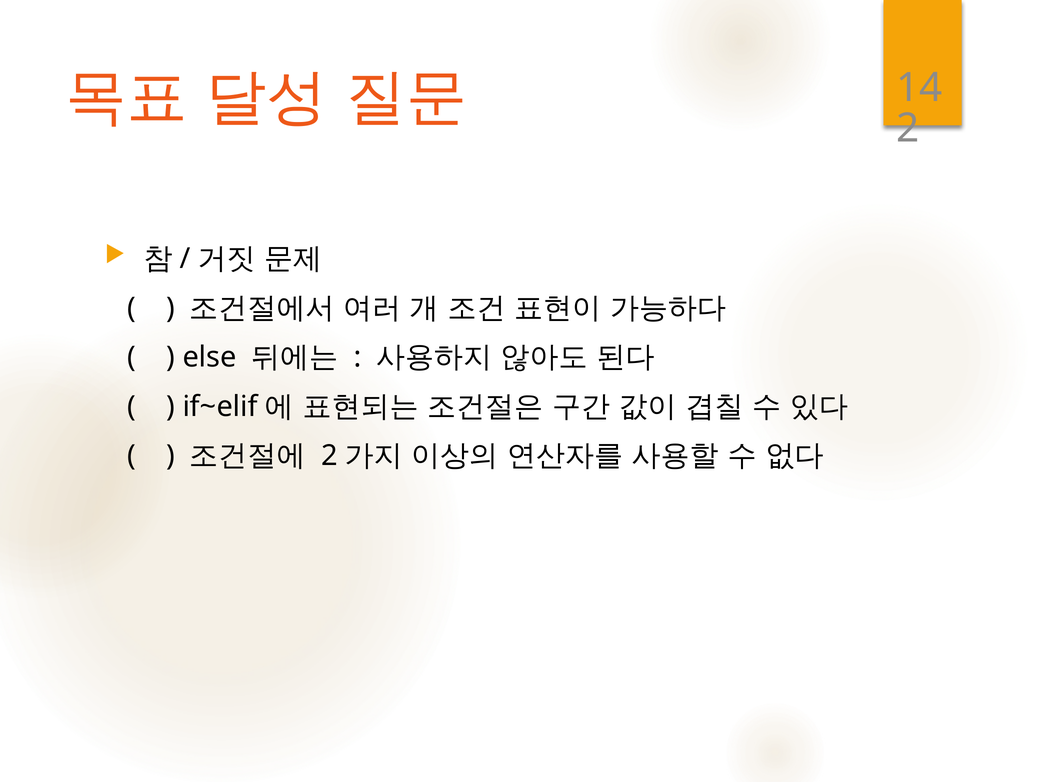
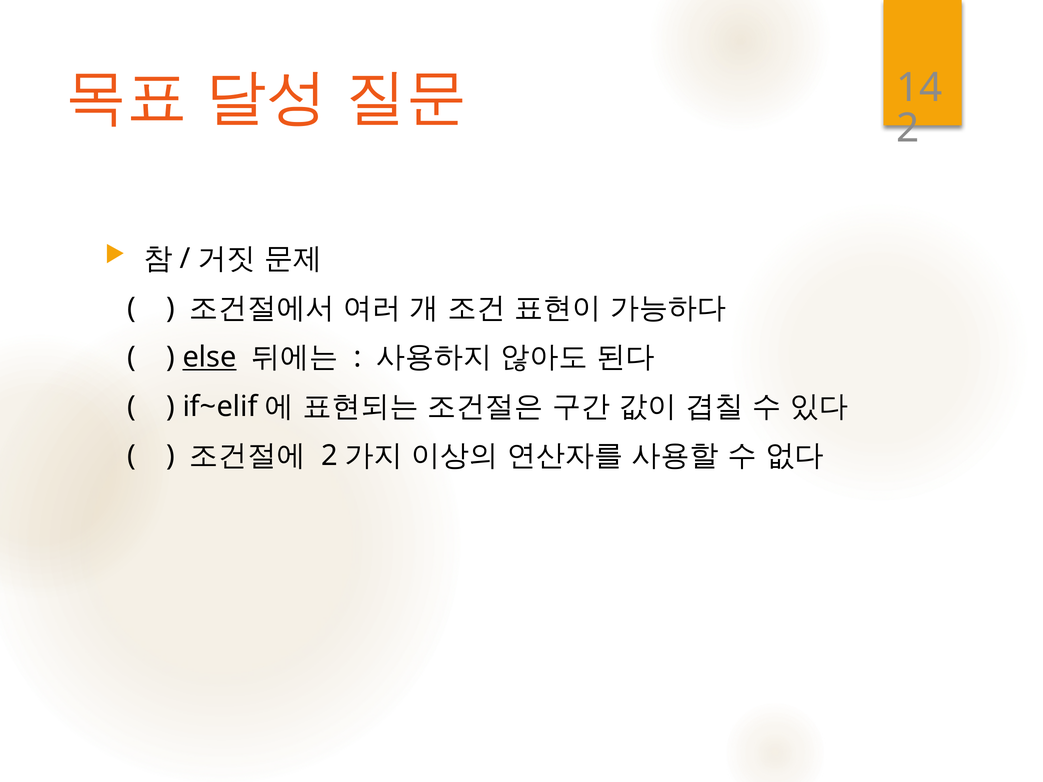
else underline: none -> present
